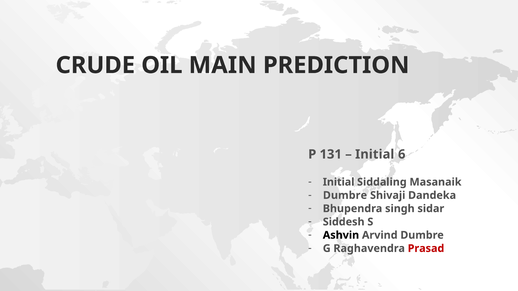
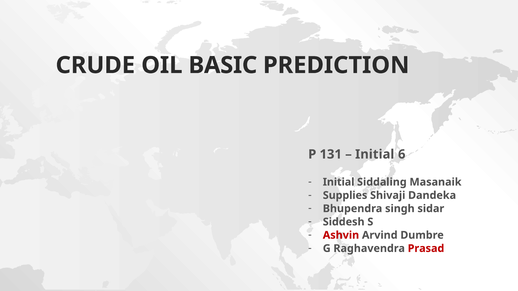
MAIN: MAIN -> BASIC
Dumbre at (345, 196): Dumbre -> Supplies
Ashvin colour: black -> red
